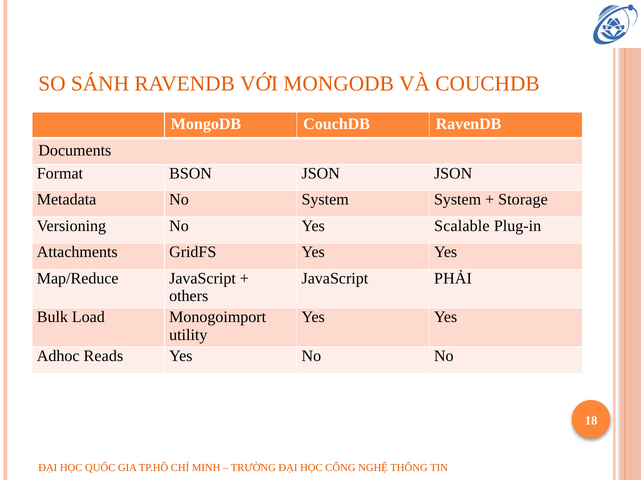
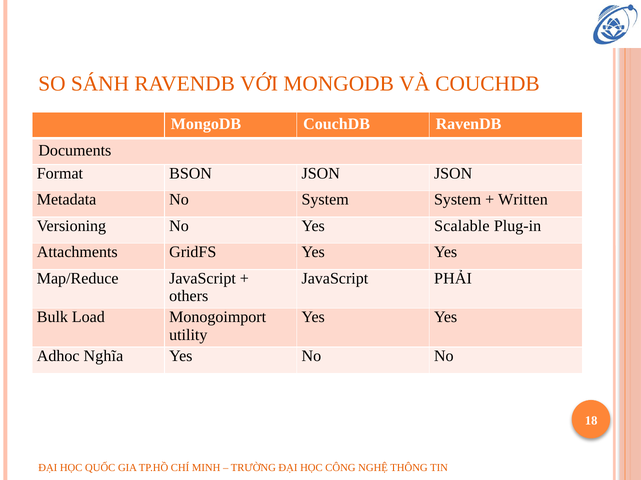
Storage: Storage -> Written
Reads: Reads -> Nghĩa
